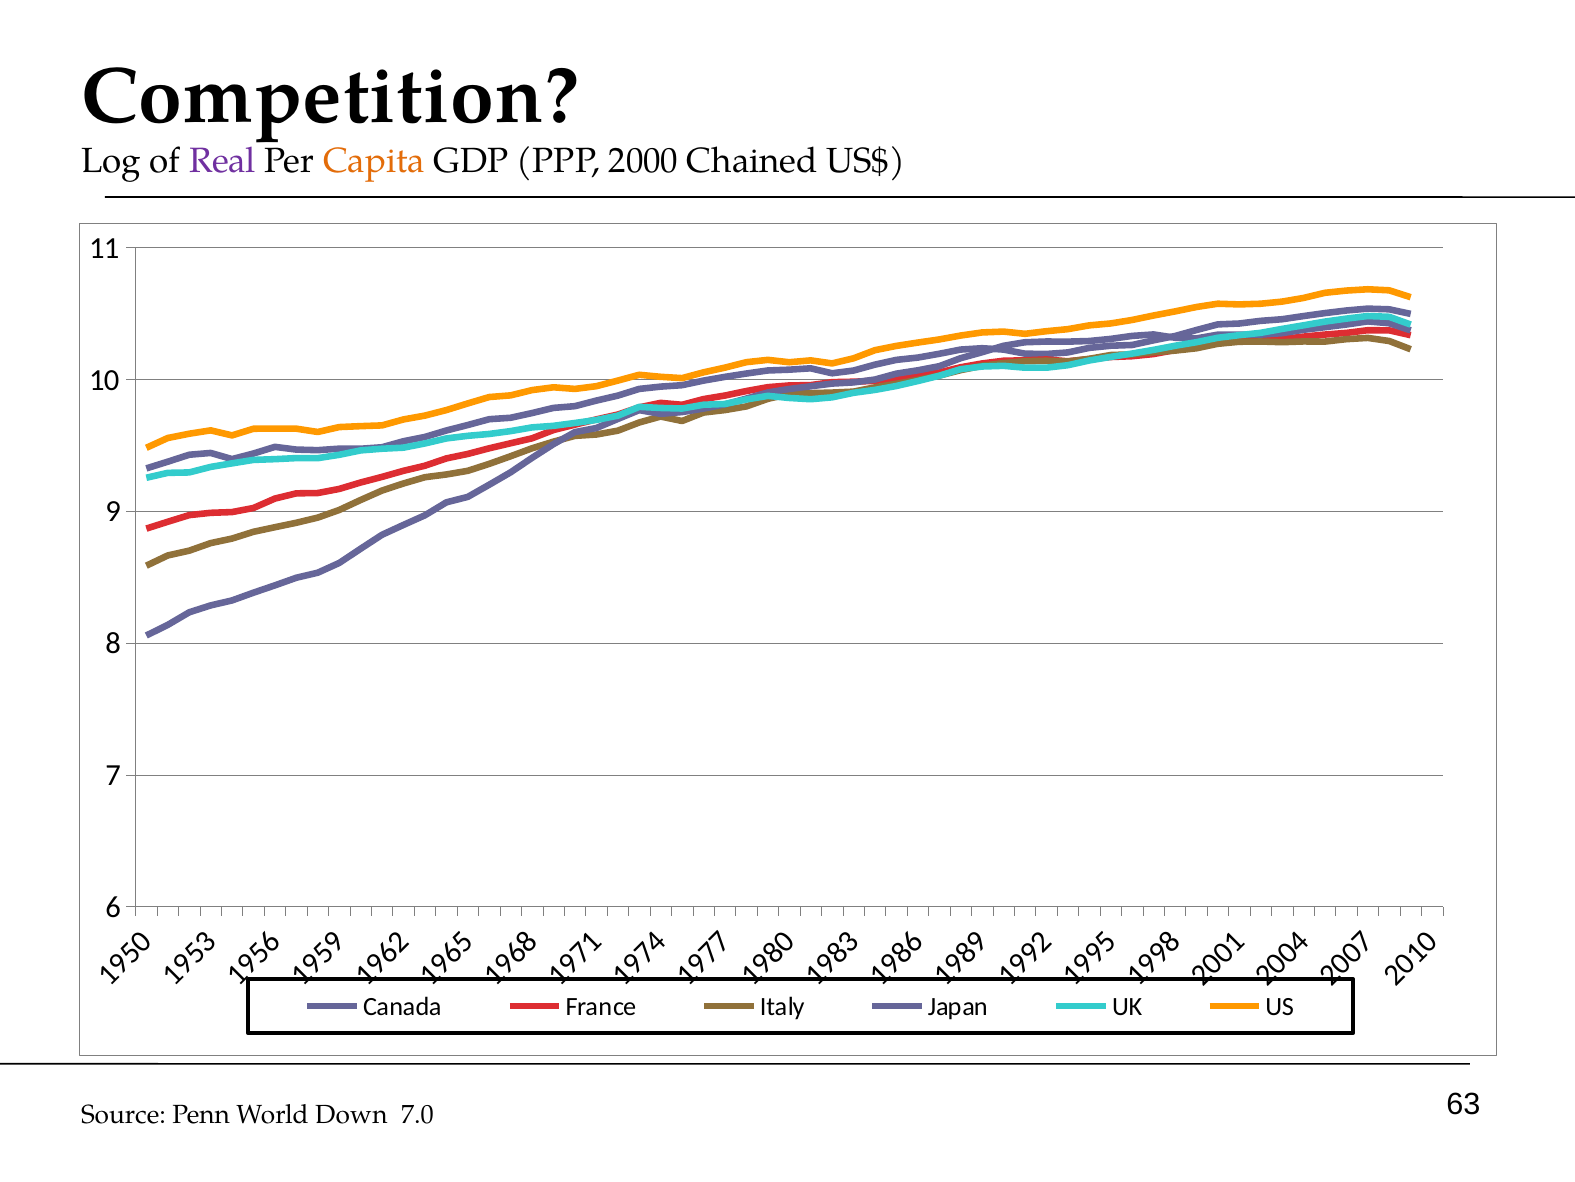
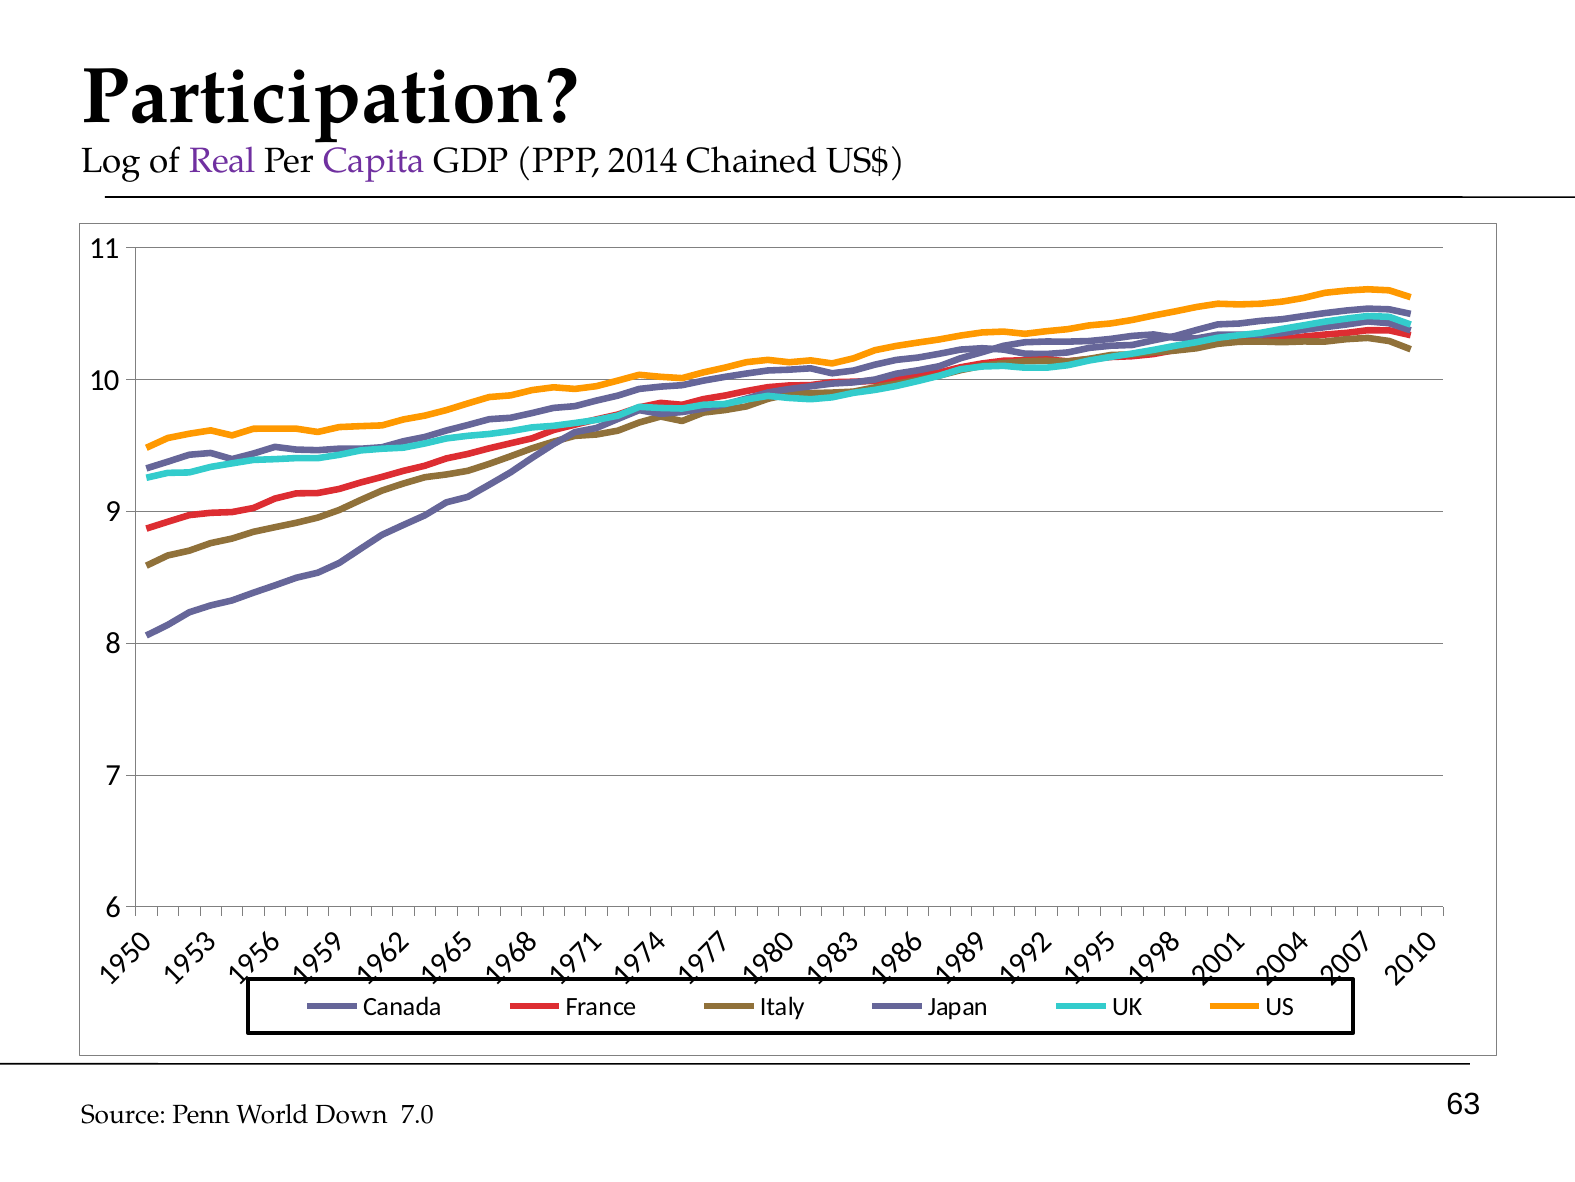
Competition: Competition -> Participation
Capita colour: orange -> purple
2000: 2000 -> 2014
